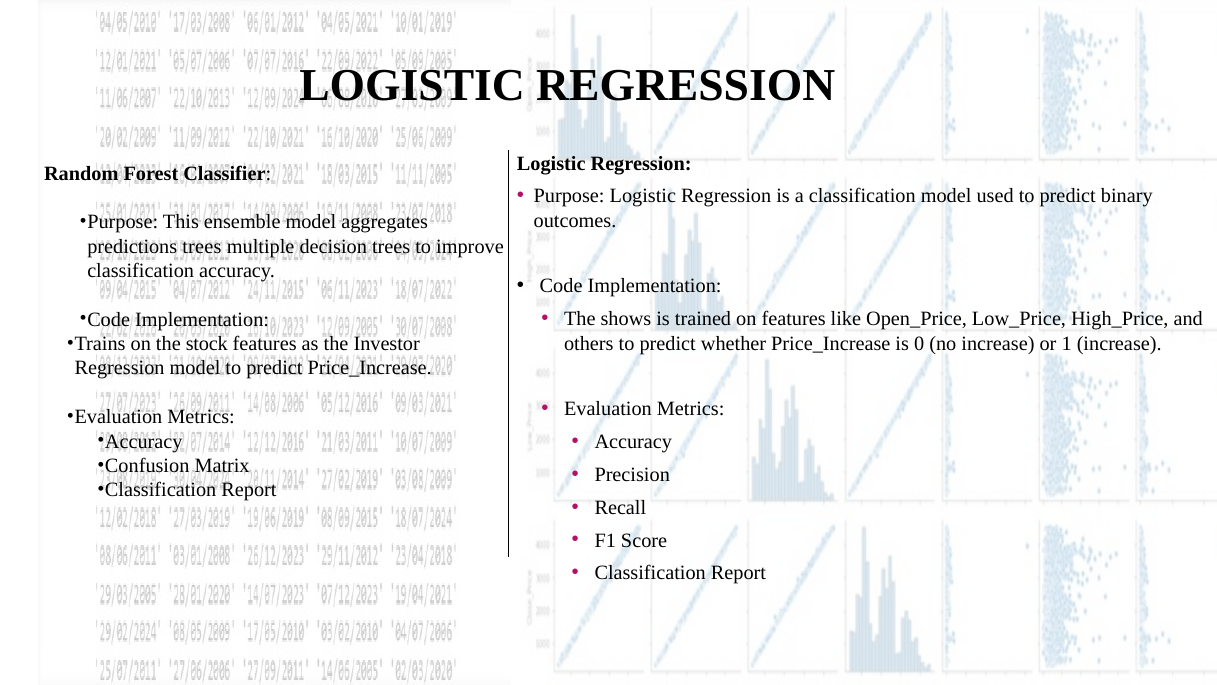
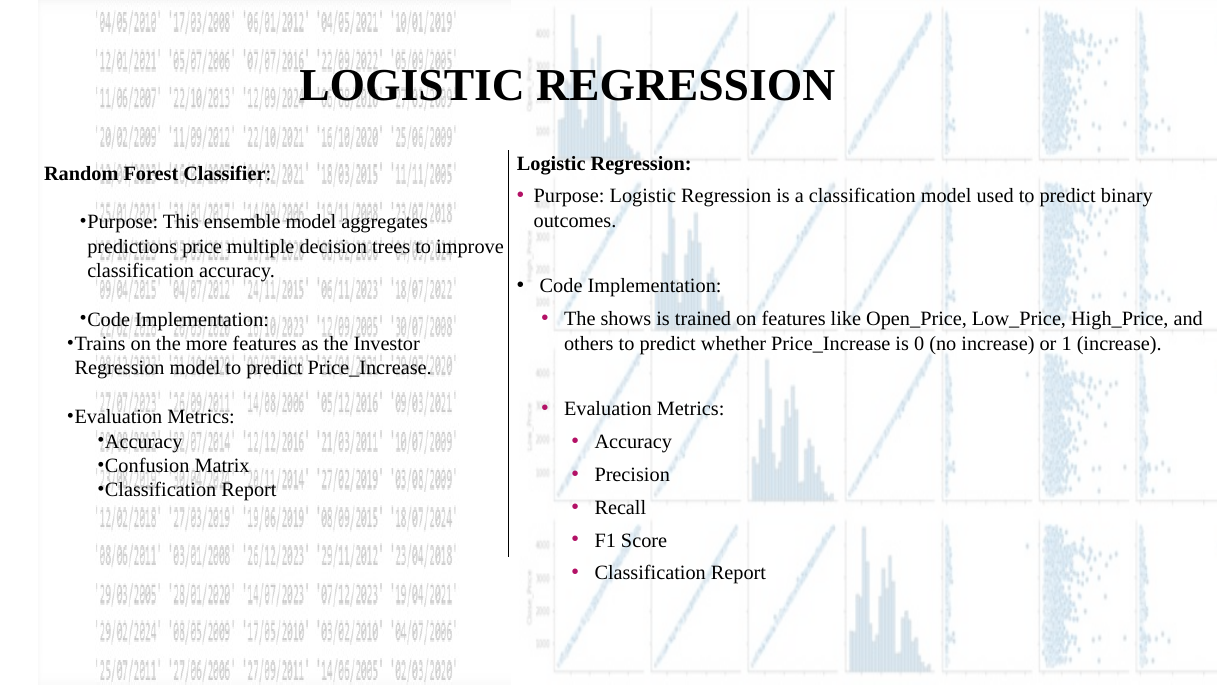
predictions trees: trees -> price
stock: stock -> more
